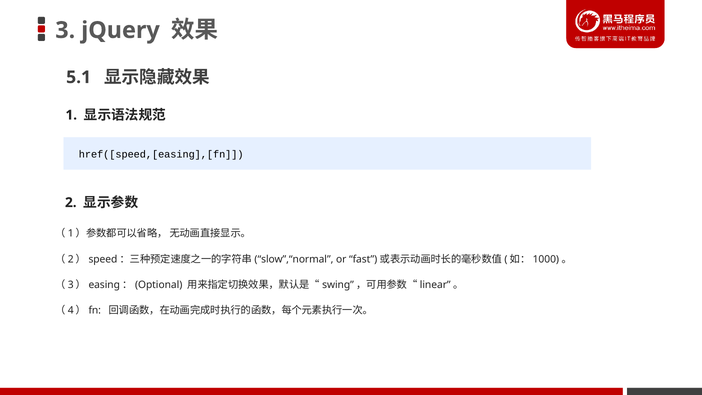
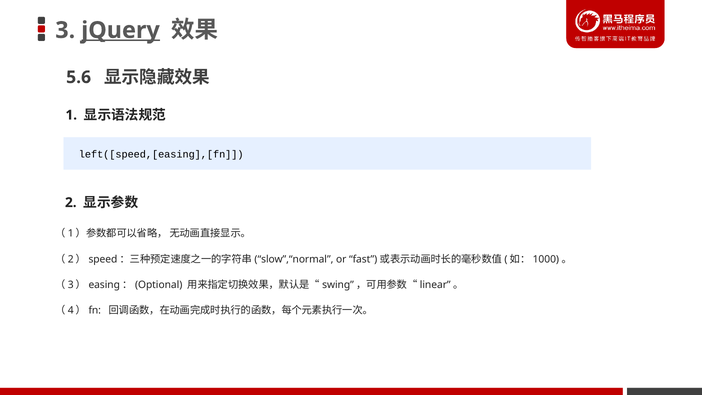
jQuery underline: none -> present
5.1: 5.1 -> 5.6
href([speed,[easing],[fn: href([speed,[easing],[fn -> left([speed,[easing],[fn
